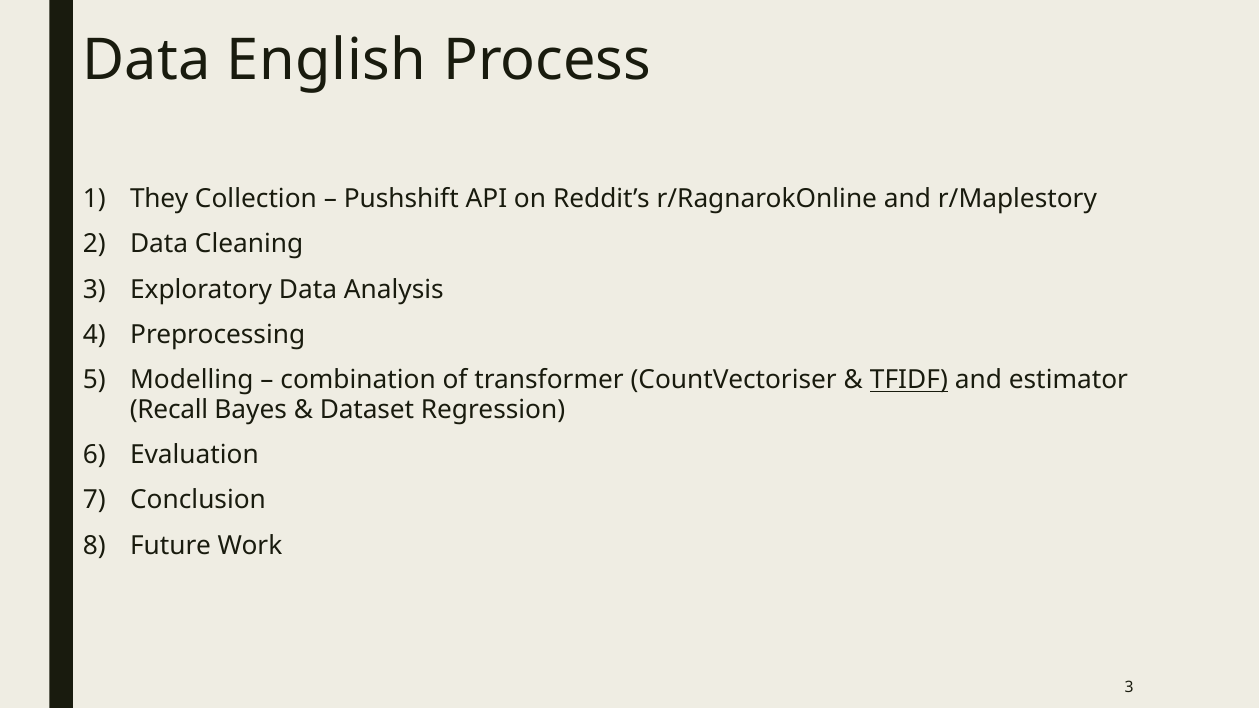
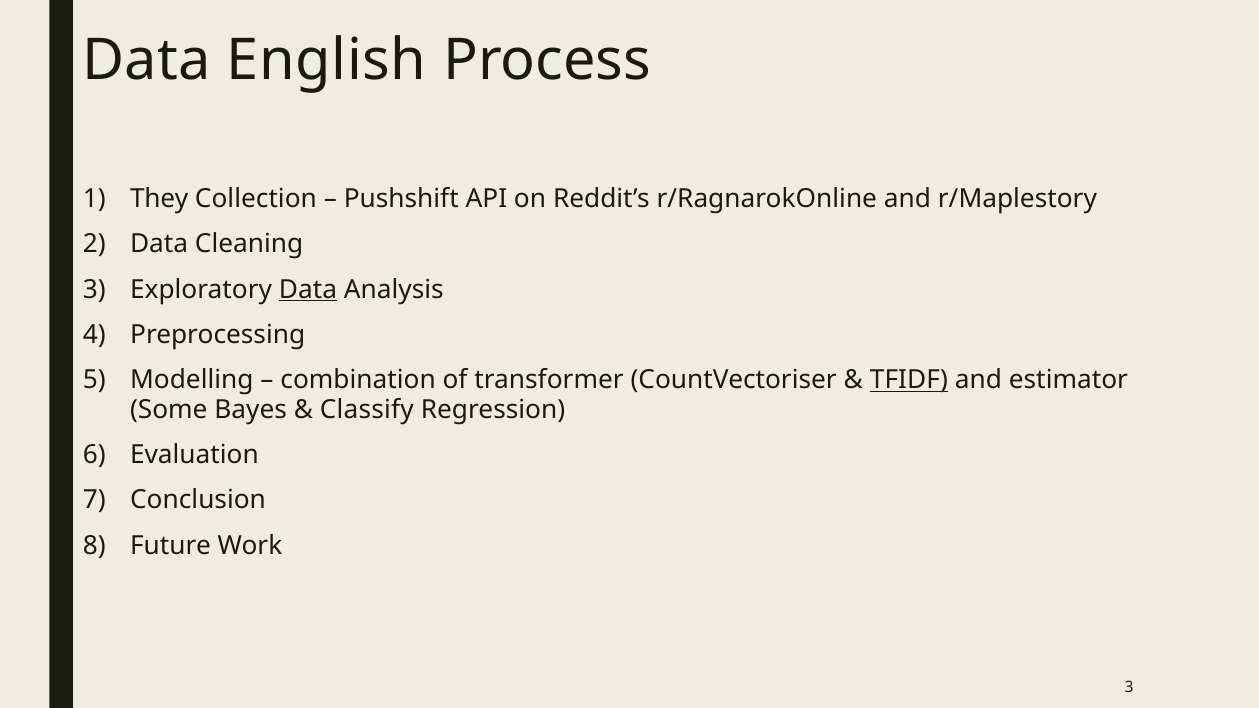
Data at (308, 289) underline: none -> present
Recall: Recall -> Some
Dataset: Dataset -> Classify
